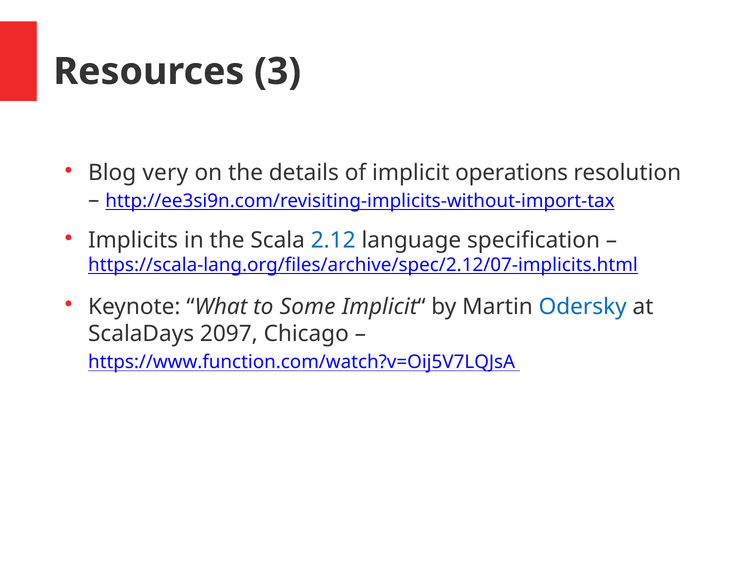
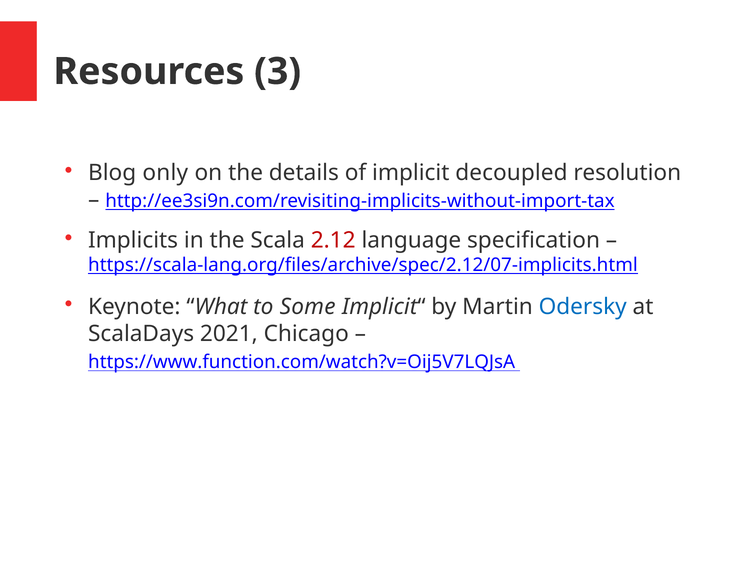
very: very -> only
operations: operations -> decoupled
2.12 colour: blue -> red
2097: 2097 -> 2021
